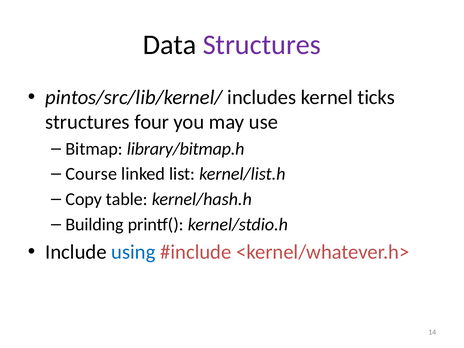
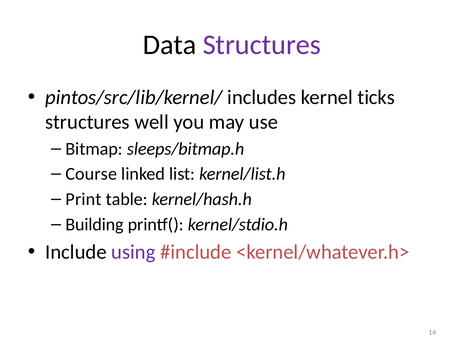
four: four -> well
library/bitmap.h: library/bitmap.h -> sleeps/bitmap.h
Copy: Copy -> Print
using colour: blue -> purple
